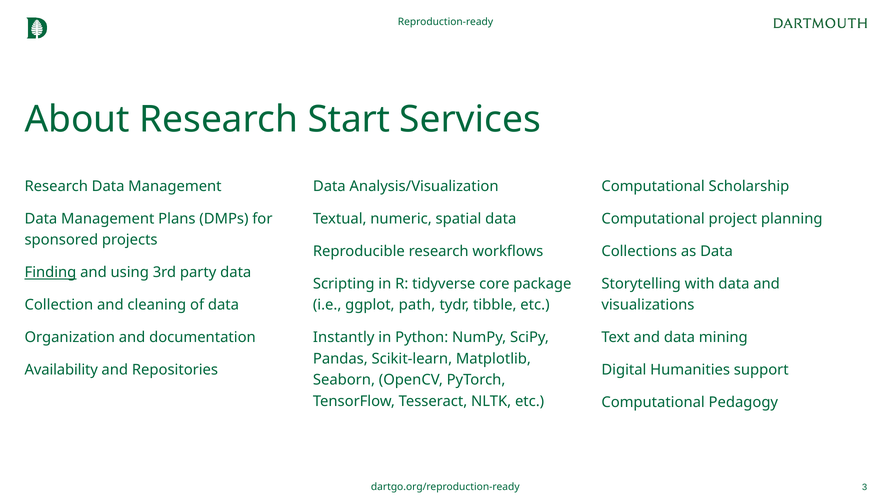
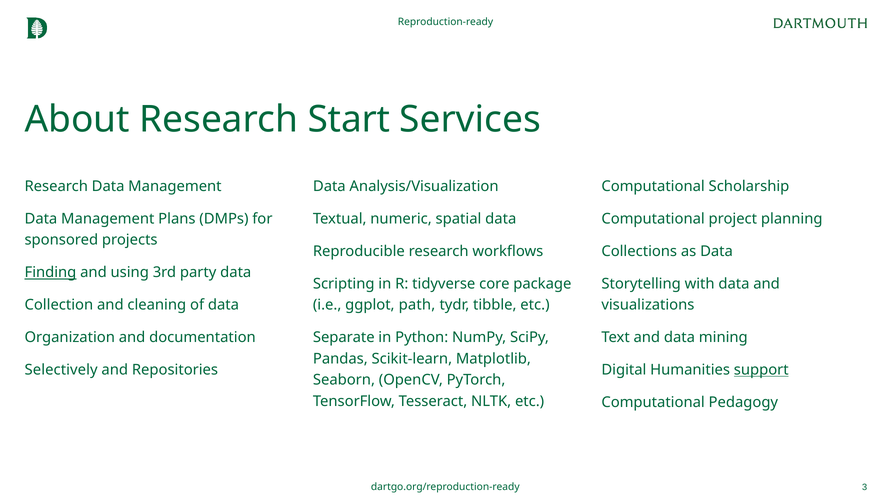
Instantly: Instantly -> Separate
Availability: Availability -> Selectively
support underline: none -> present
